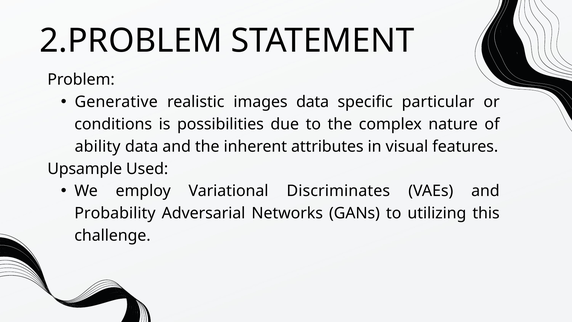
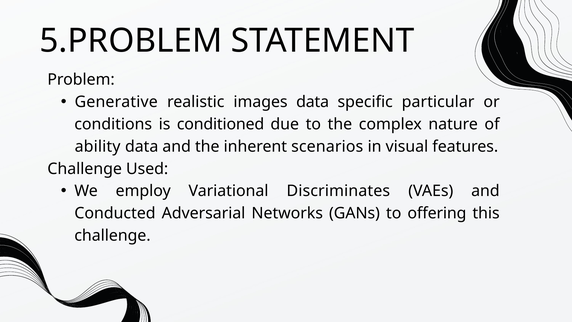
2.PROBLEM: 2.PROBLEM -> 5.PROBLEM
possibilities: possibilities -> conditioned
attributes: attributes -> scenarios
Upsample at (85, 169): Upsample -> Challenge
Probability: Probability -> Conducted
utilizing: utilizing -> offering
